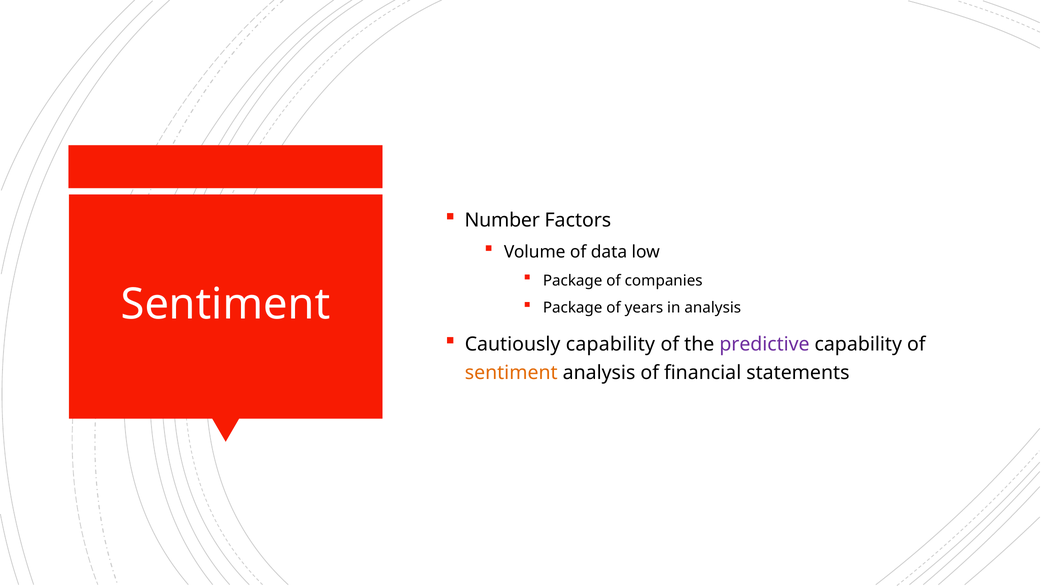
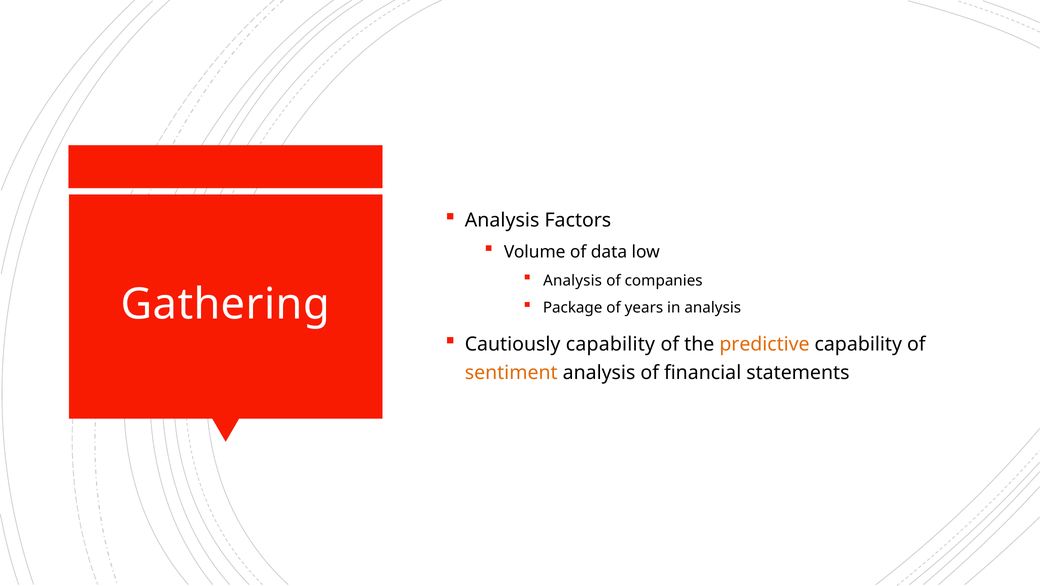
Number at (502, 221): Number -> Analysis
Package at (573, 281): Package -> Analysis
Sentiment at (225, 305): Sentiment -> Gathering
predictive colour: purple -> orange
